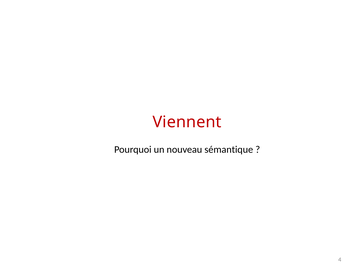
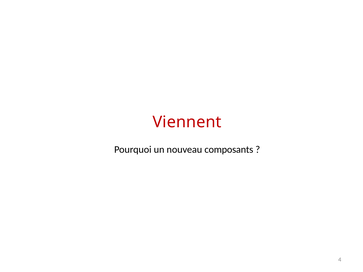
sémantique: sémantique -> composants
